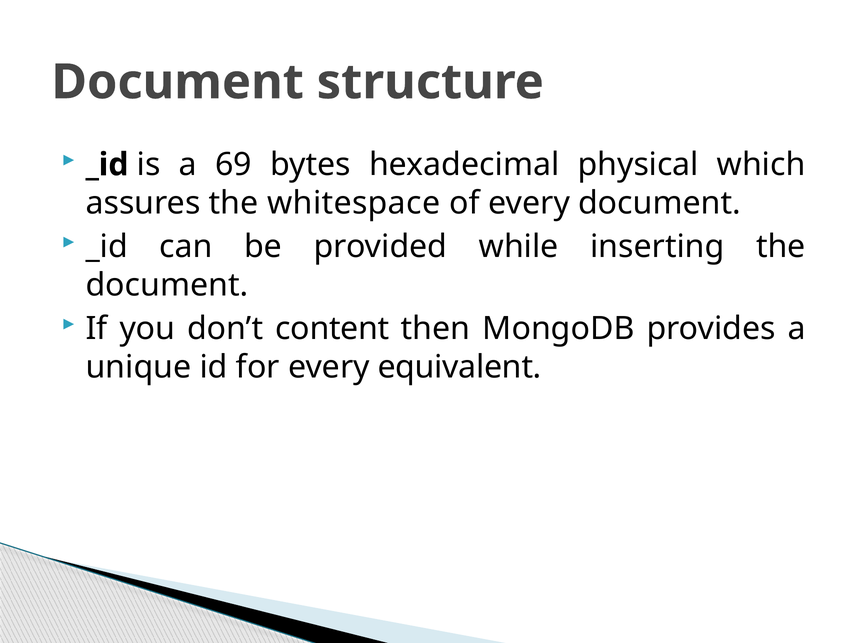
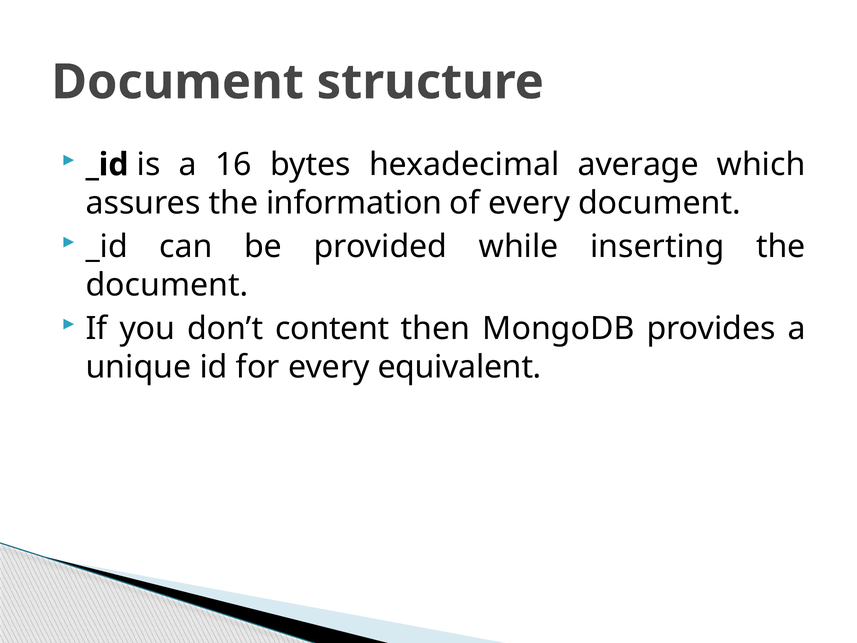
69: 69 -> 16
physical: physical -> average
whitespace: whitespace -> information
